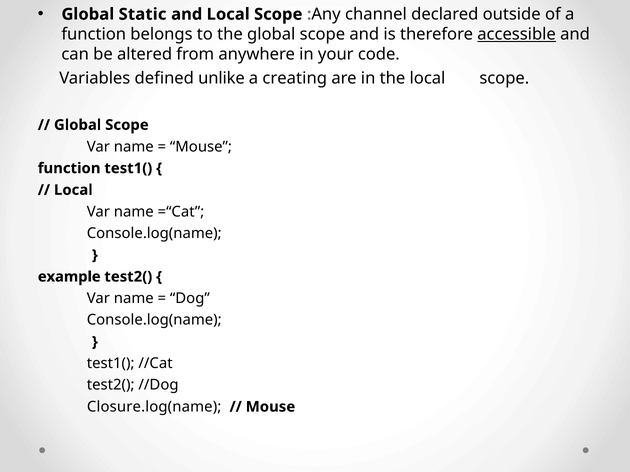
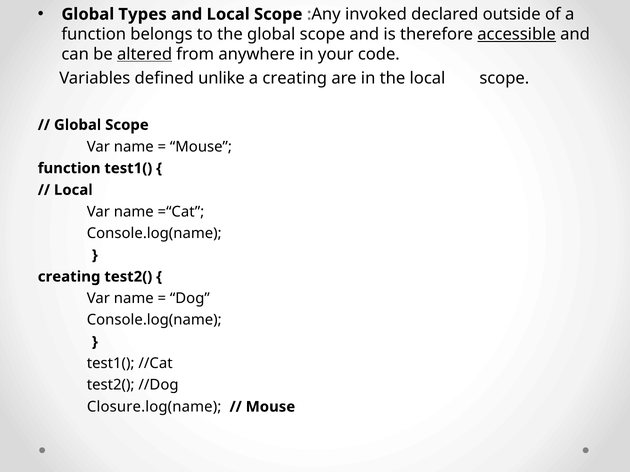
Static: Static -> Types
channel: channel -> invoked
altered underline: none -> present
example at (69, 277): example -> creating
